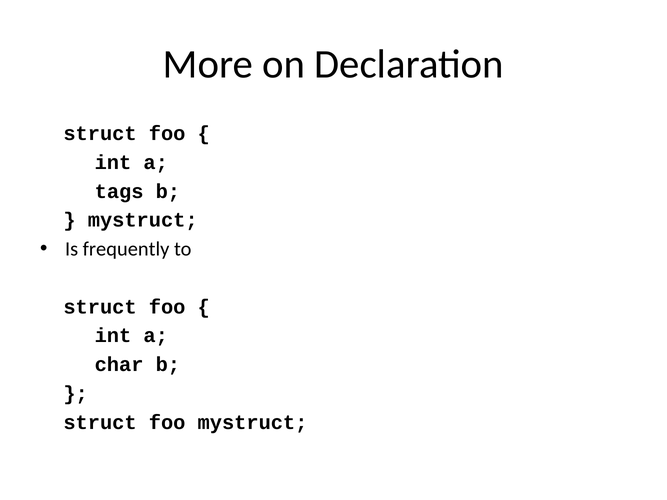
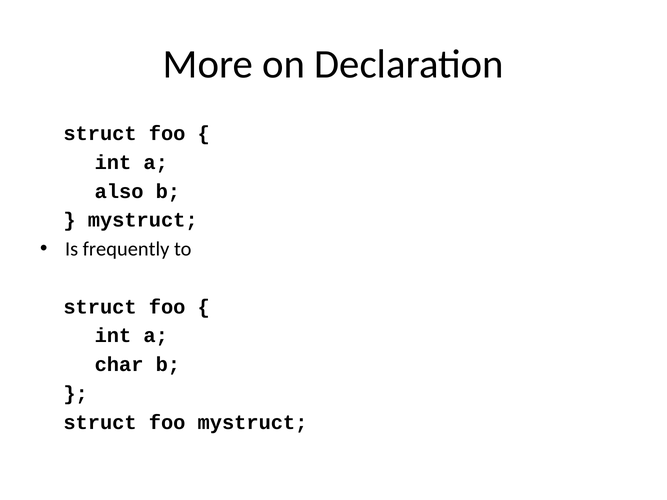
tags: tags -> also
